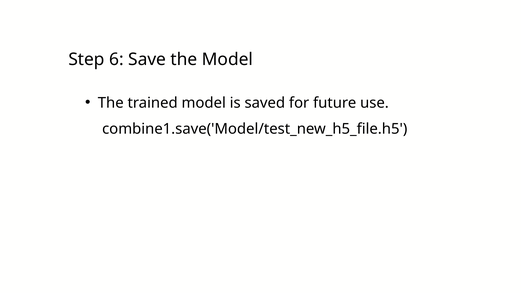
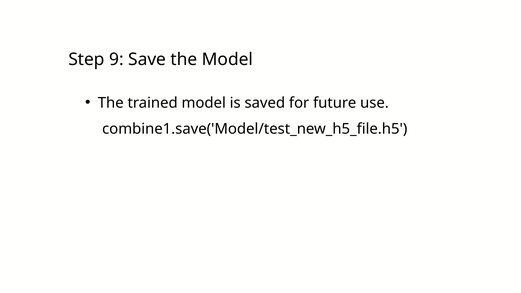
6: 6 -> 9
